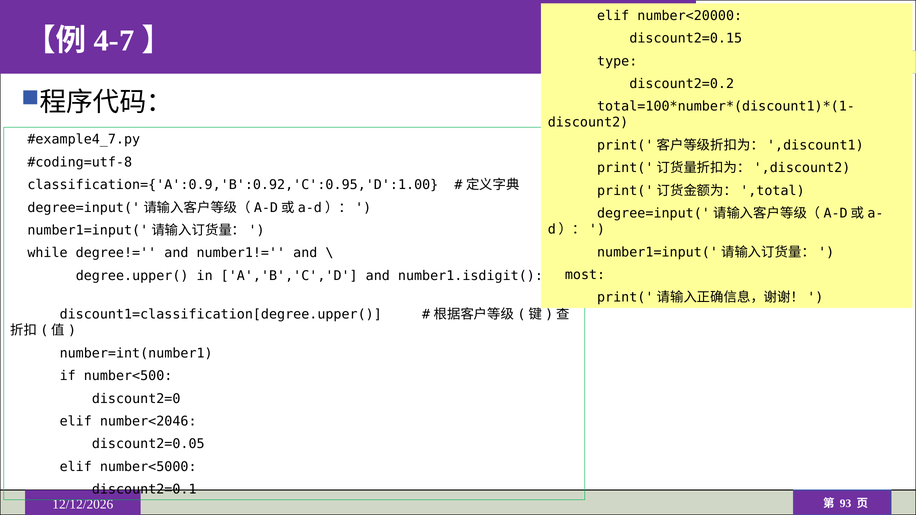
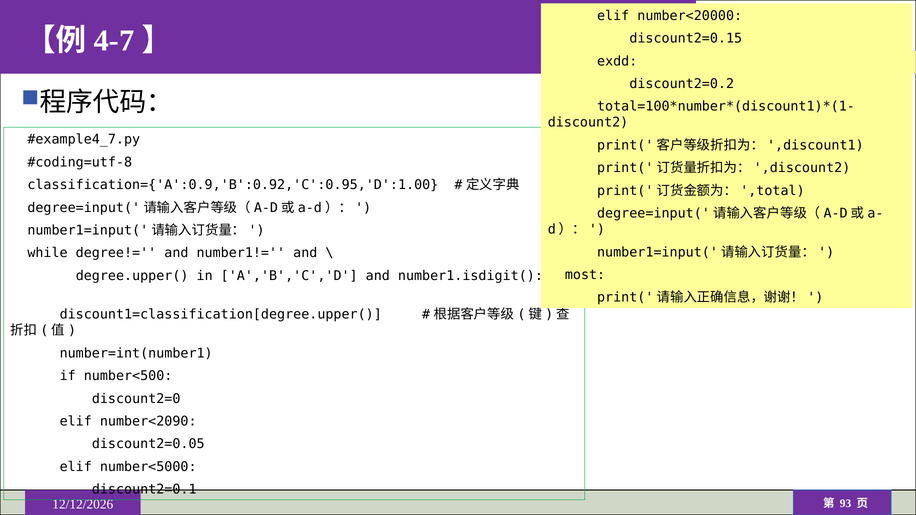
type: type -> exdd
number<2046: number<2046 -> number<2090
